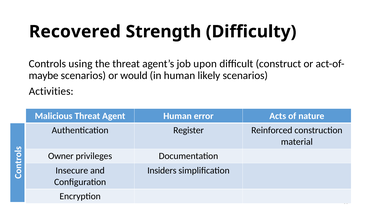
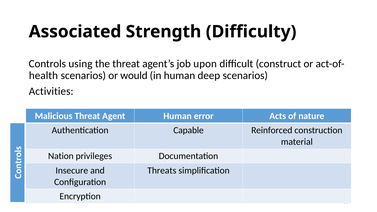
Recovered: Recovered -> Associated
maybe: maybe -> health
likely: likely -> deep
Register: Register -> Capable
Owner: Owner -> Nation
Insiders: Insiders -> Threats
